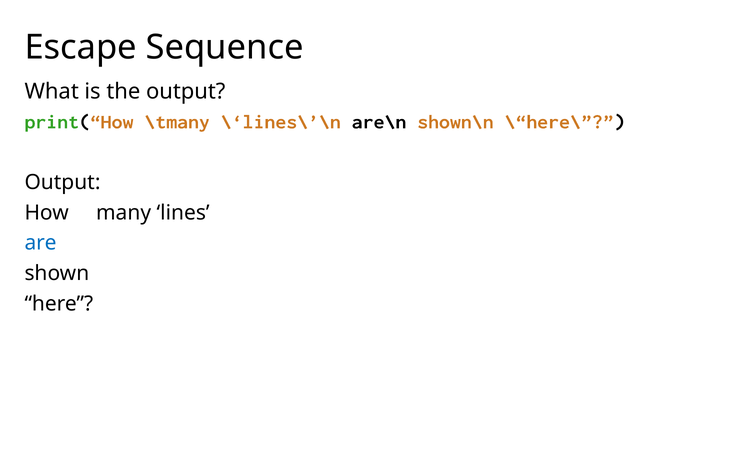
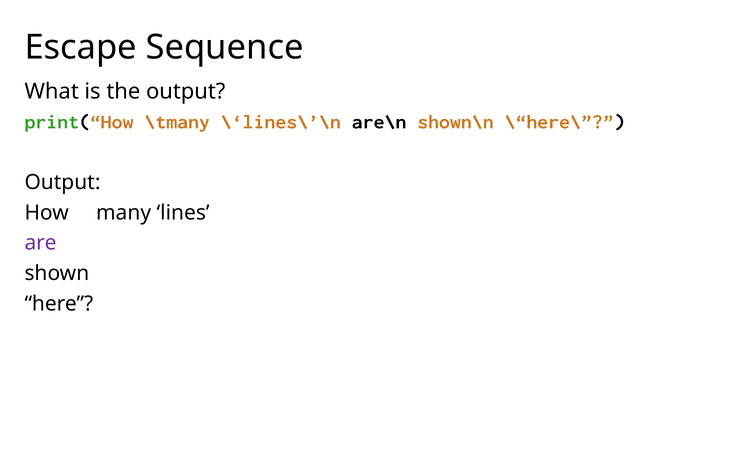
are colour: blue -> purple
